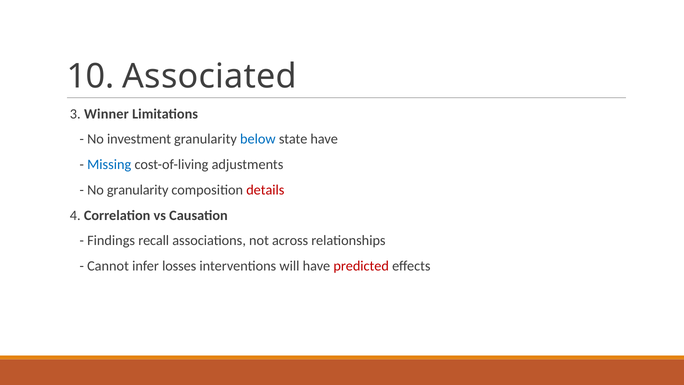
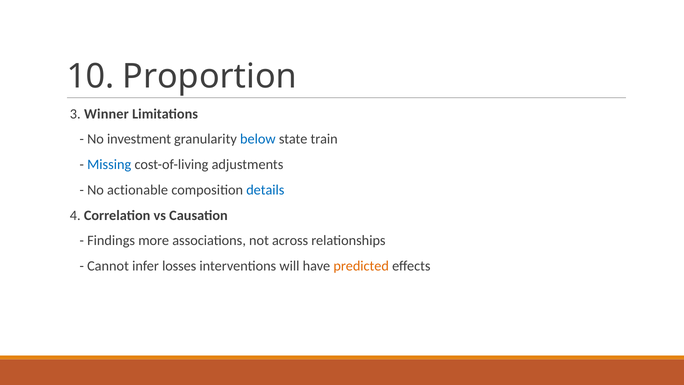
Associated: Associated -> Proportion
state have: have -> train
No granularity: granularity -> actionable
details colour: red -> blue
recall: recall -> more
predicted colour: red -> orange
